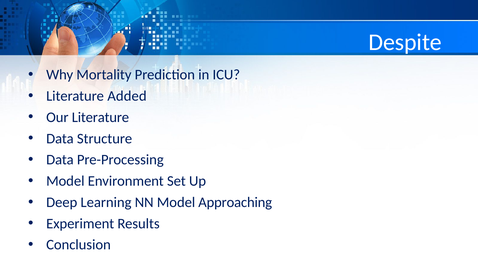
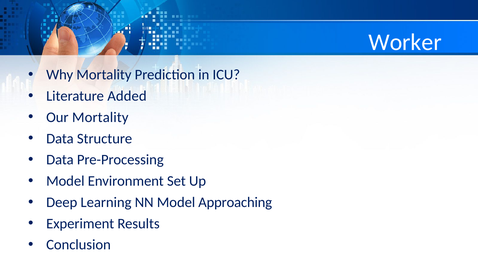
Despite: Despite -> Worker
Our Literature: Literature -> Mortality
